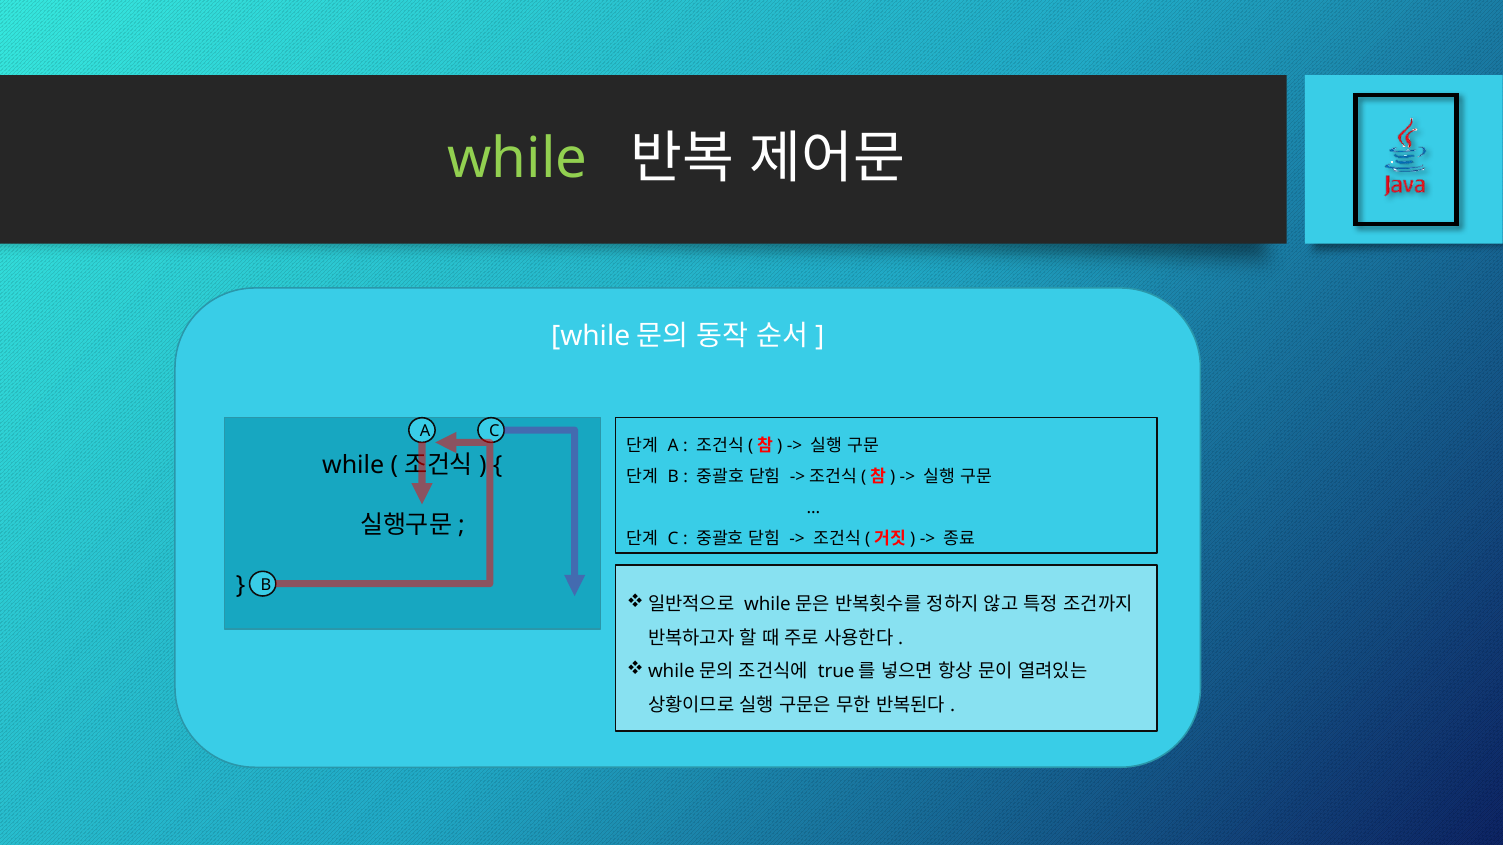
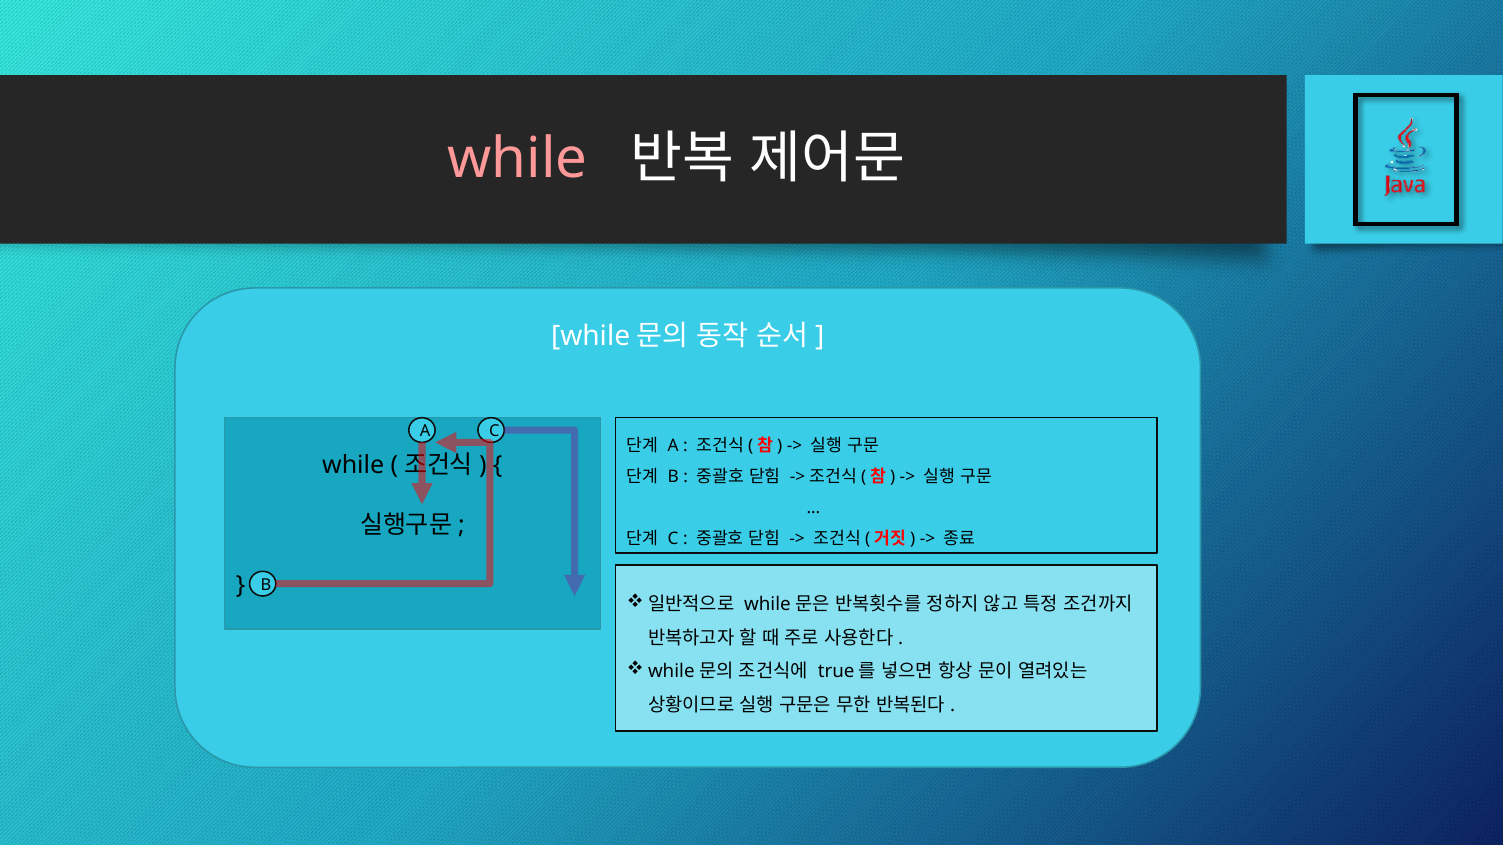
while at (517, 159) colour: light green -> pink
